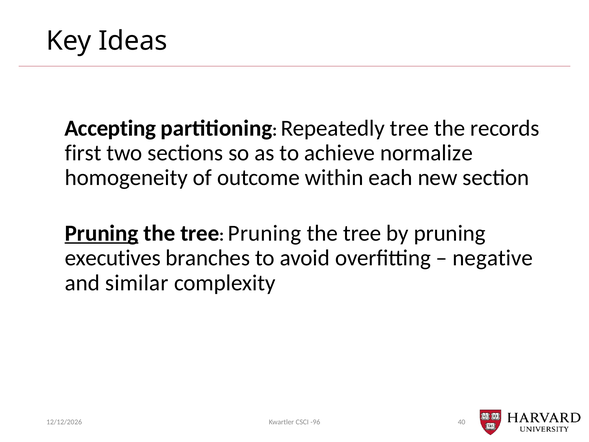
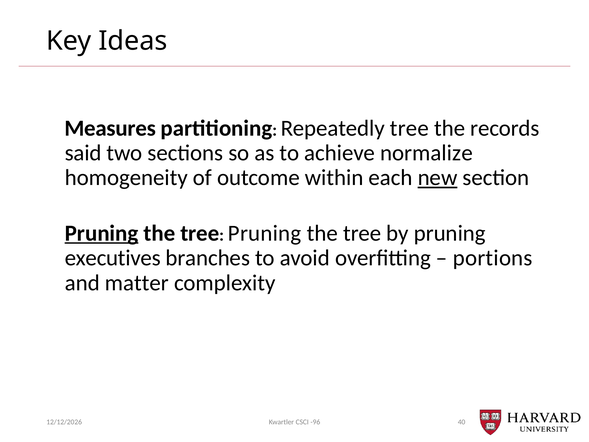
Accepting: Accepting -> Measures
first: first -> said
new underline: none -> present
negative: negative -> portions
similar: similar -> matter
